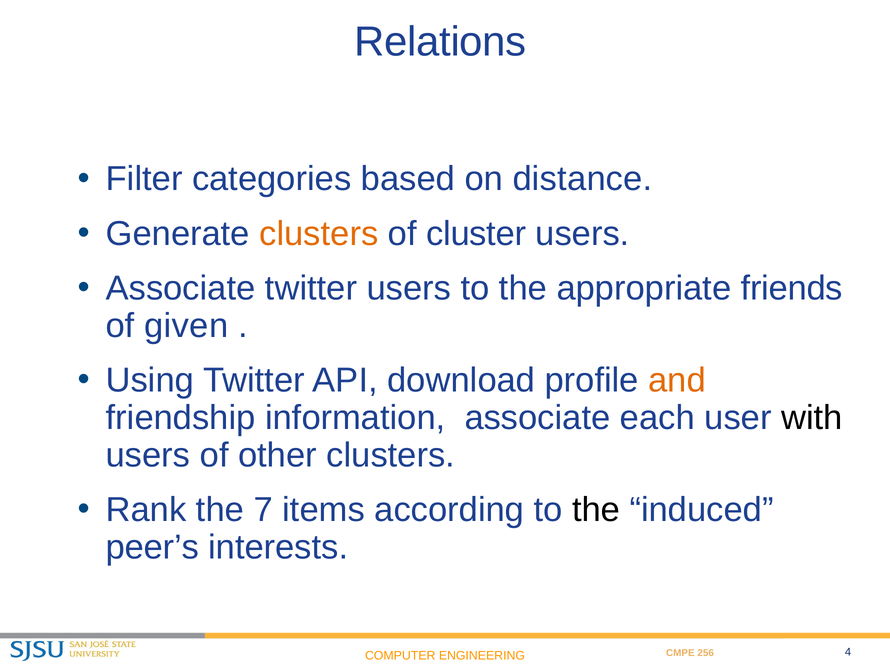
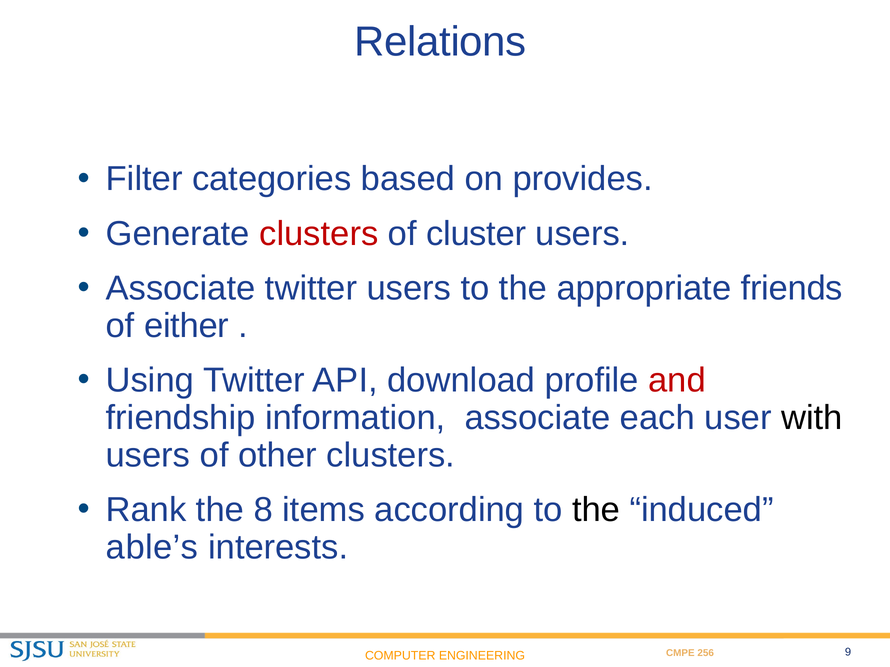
distance: distance -> provides
clusters at (319, 234) colour: orange -> red
given: given -> either
and colour: orange -> red
7: 7 -> 8
peer’s: peer’s -> able’s
4: 4 -> 9
